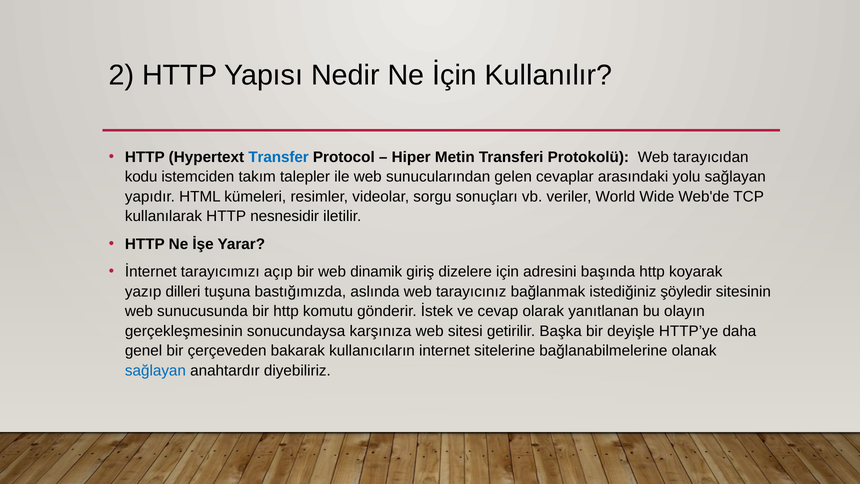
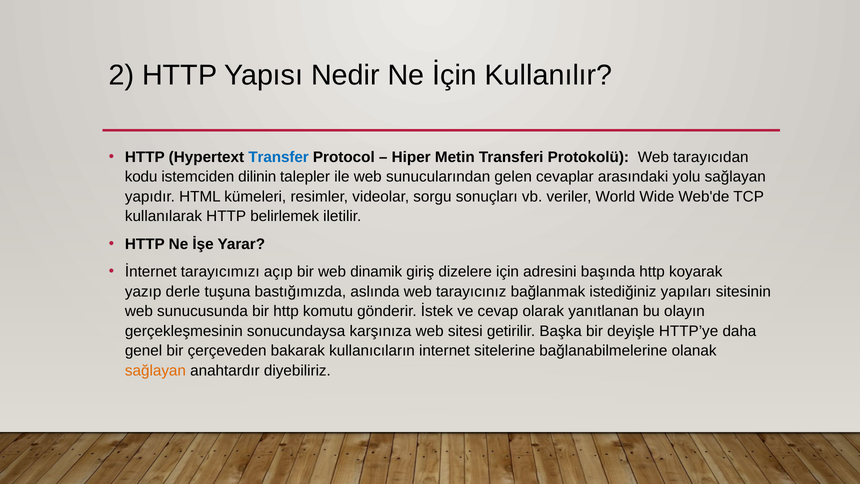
takım: takım -> dilinin
nesnesidir: nesnesidir -> belirlemek
dilleri: dilleri -> derle
şöyledir: şöyledir -> yapıları
sağlayan at (155, 370) colour: blue -> orange
